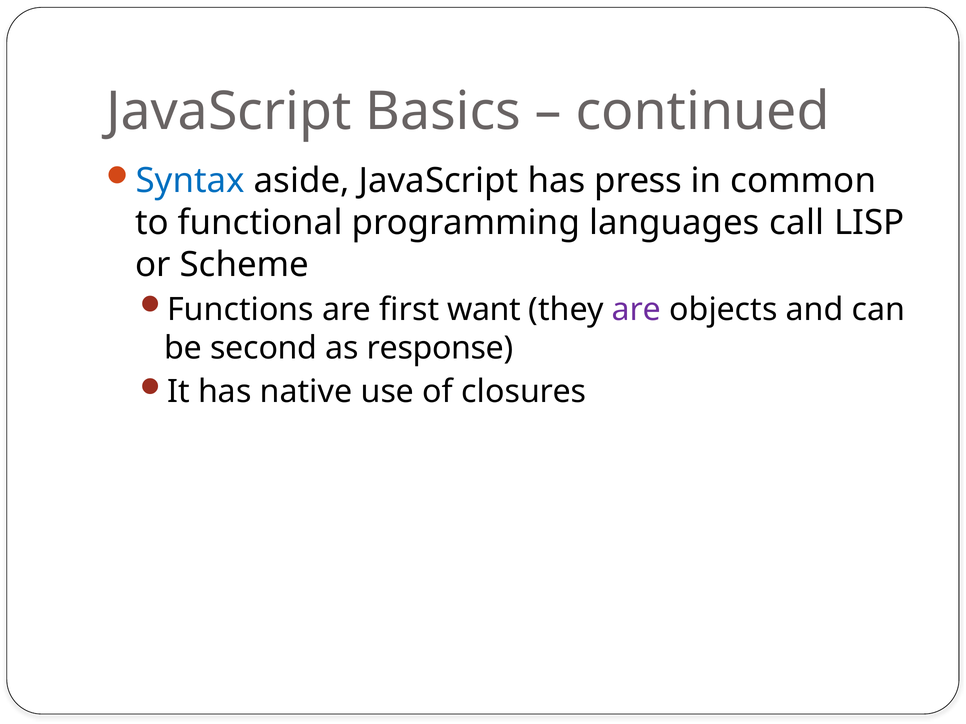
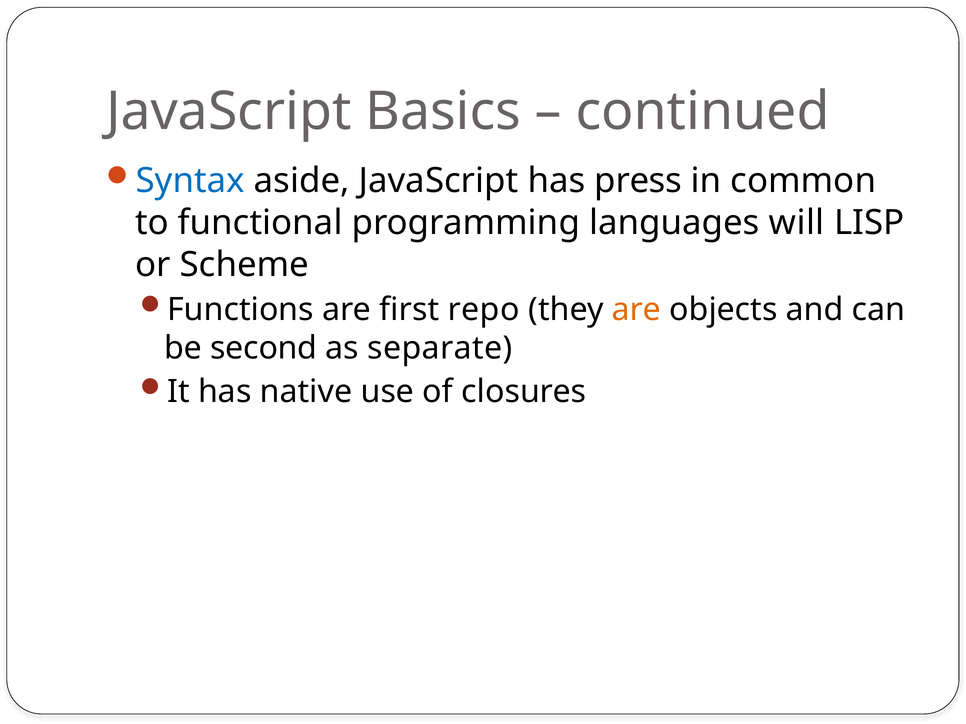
call: call -> will
want: want -> repo
are at (637, 310) colour: purple -> orange
response: response -> separate
